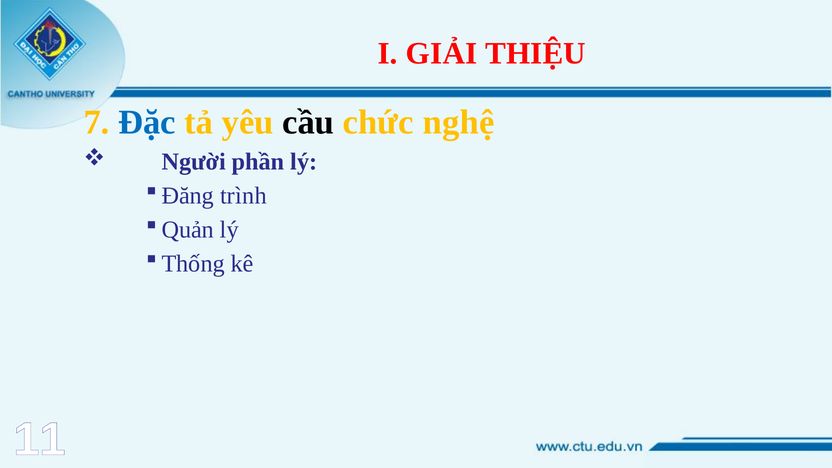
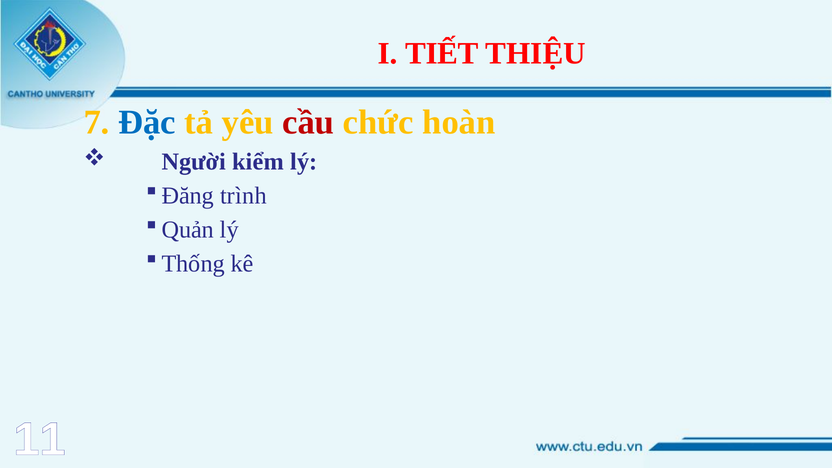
GIẢI: GIẢI -> TIẾT
cầu colour: black -> red
nghệ: nghệ -> hoàn
phần: phần -> kiểm
